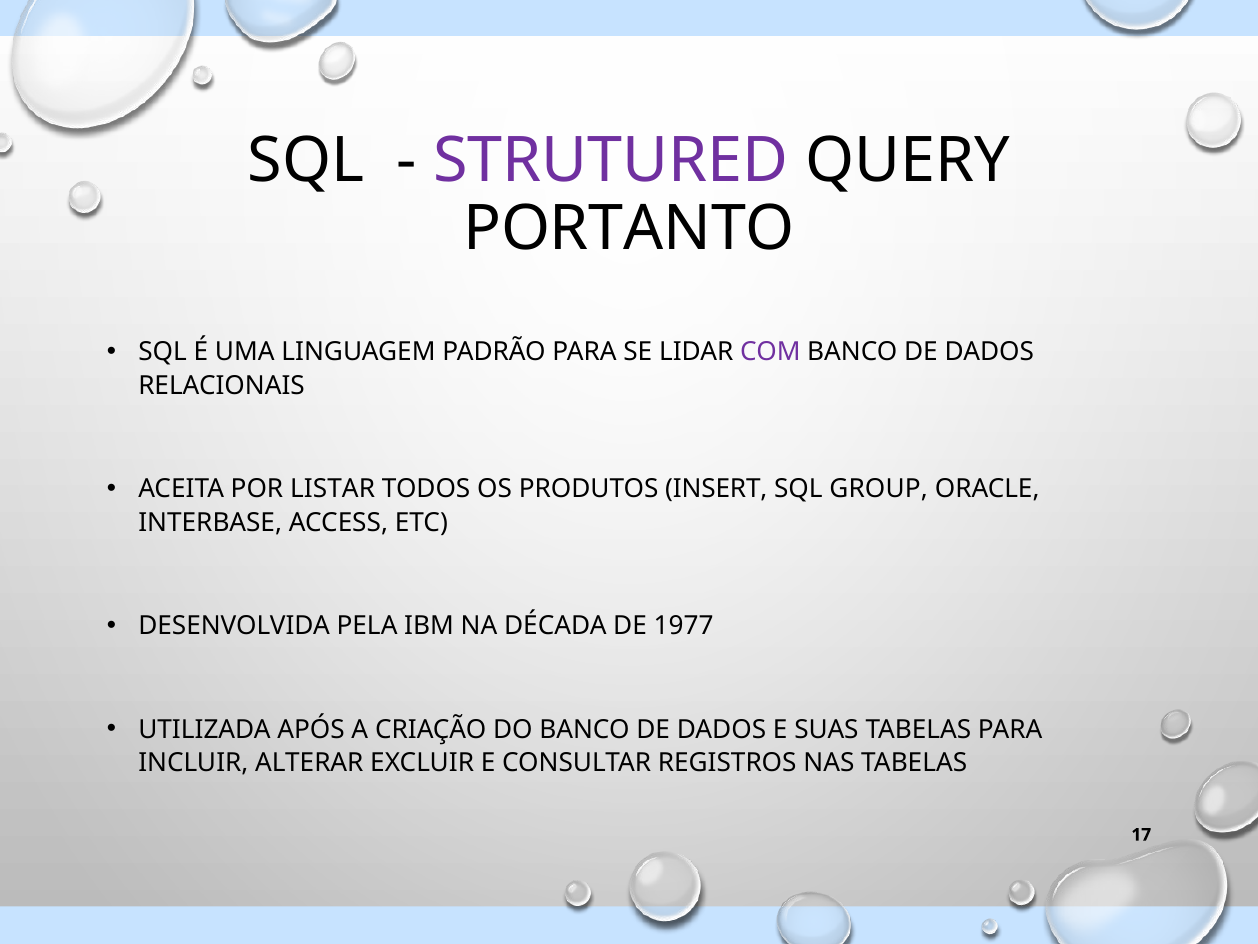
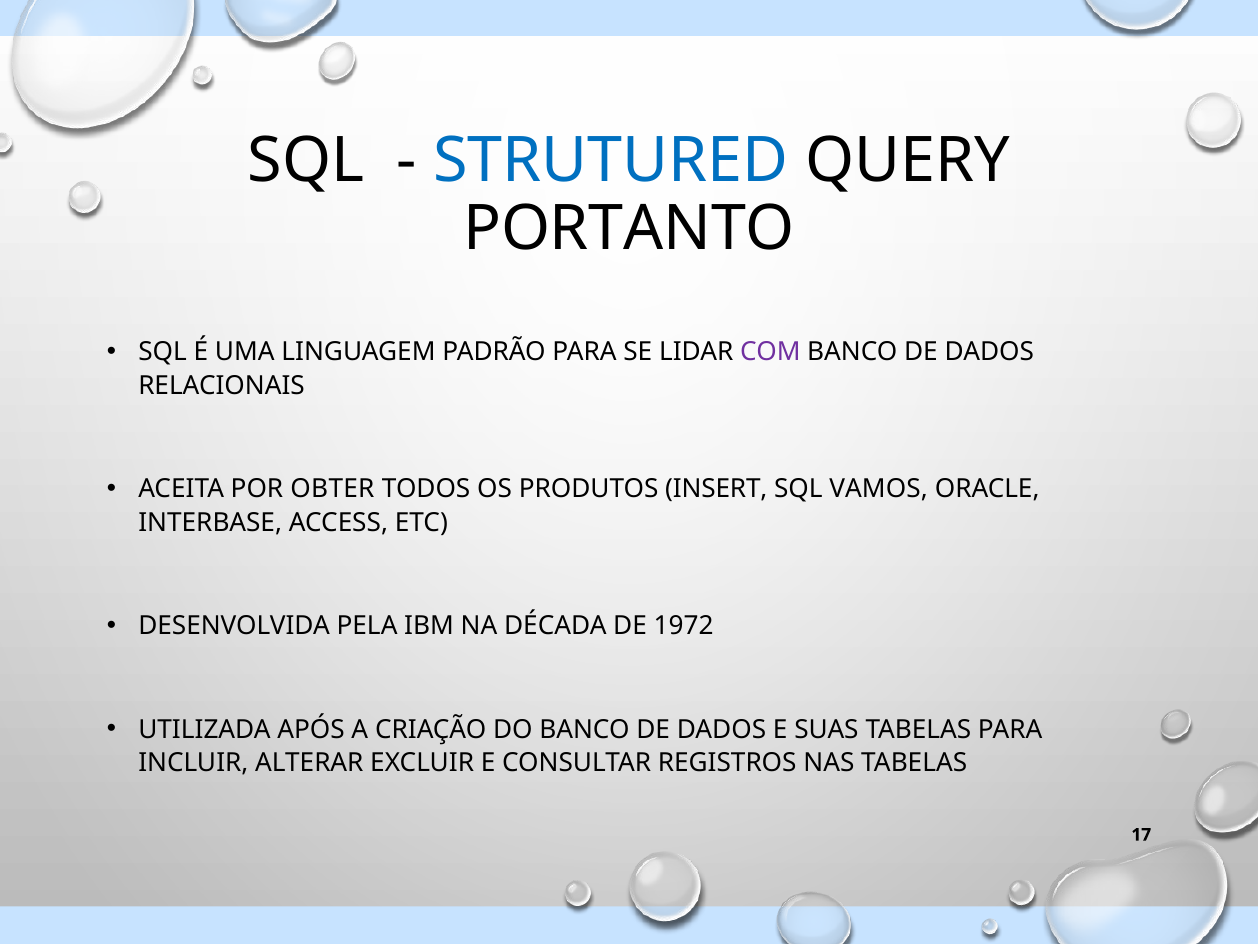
STRUTURED colour: purple -> blue
LISTAR: LISTAR -> OBTER
GROUP: GROUP -> VAMOS
1977: 1977 -> 1972
